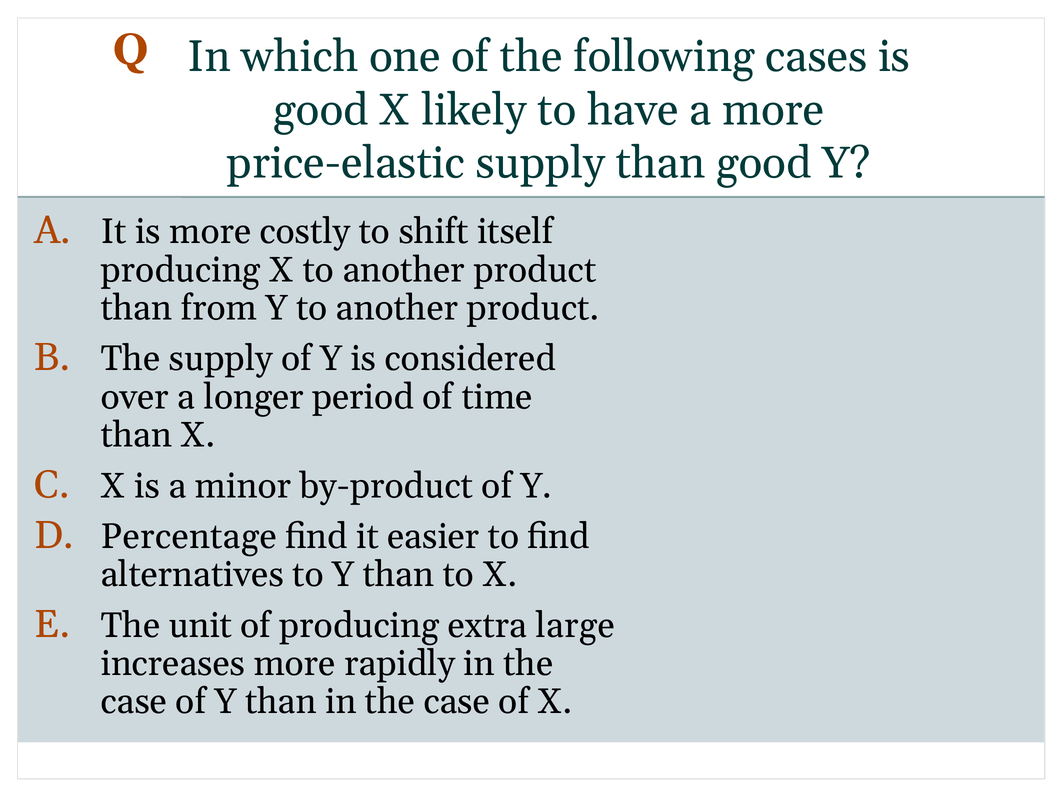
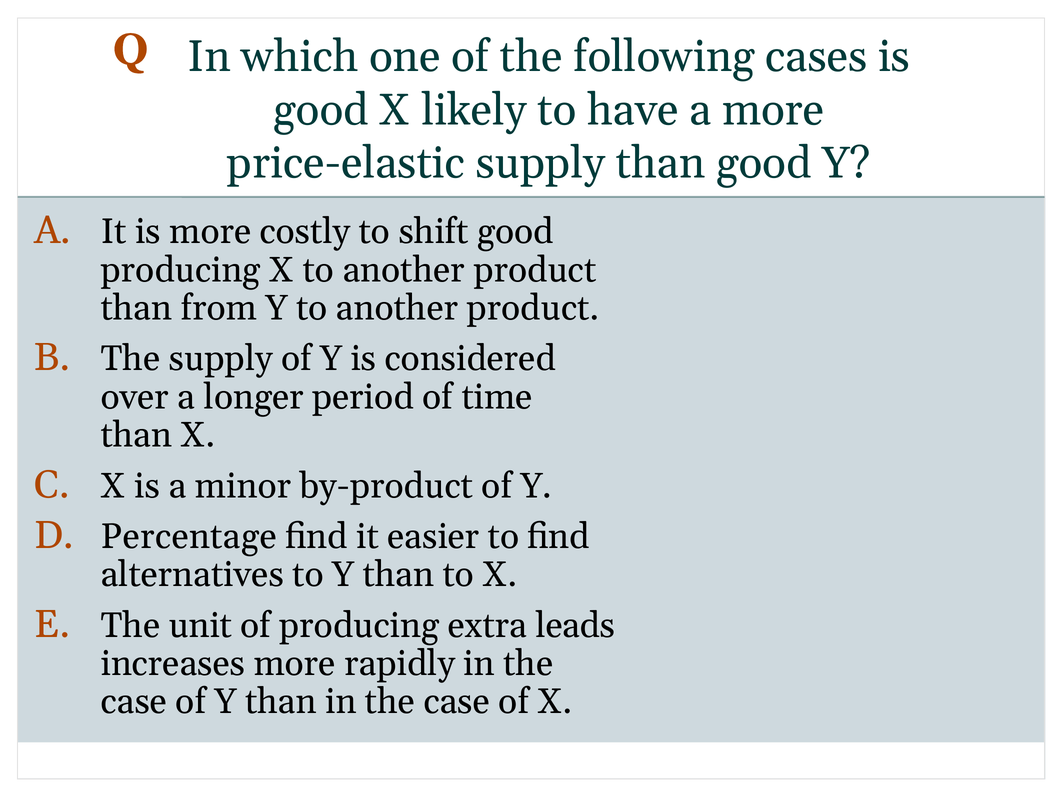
shift itself: itself -> good
large: large -> leads
